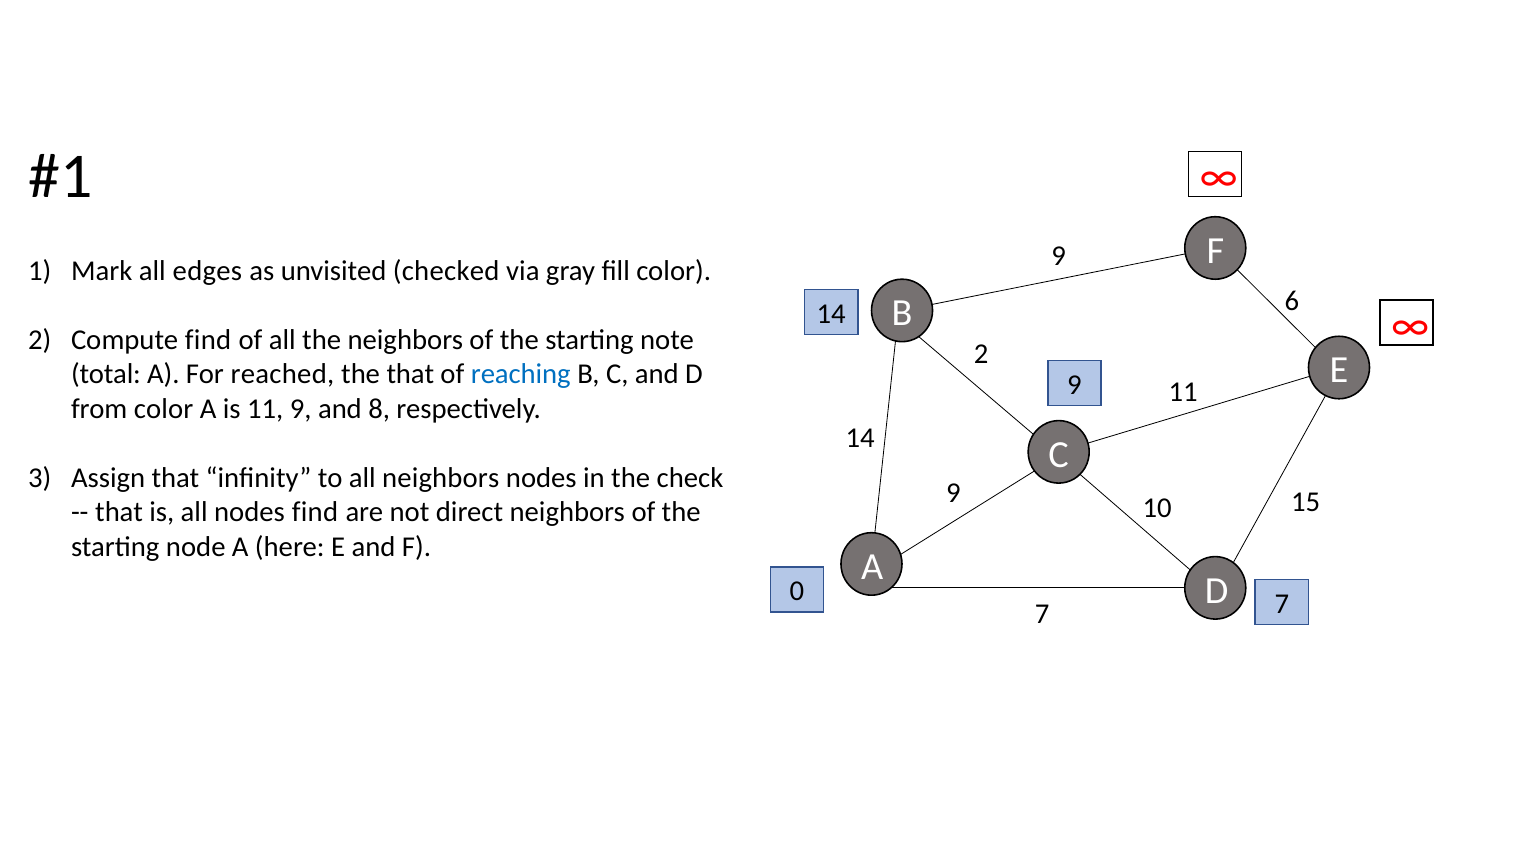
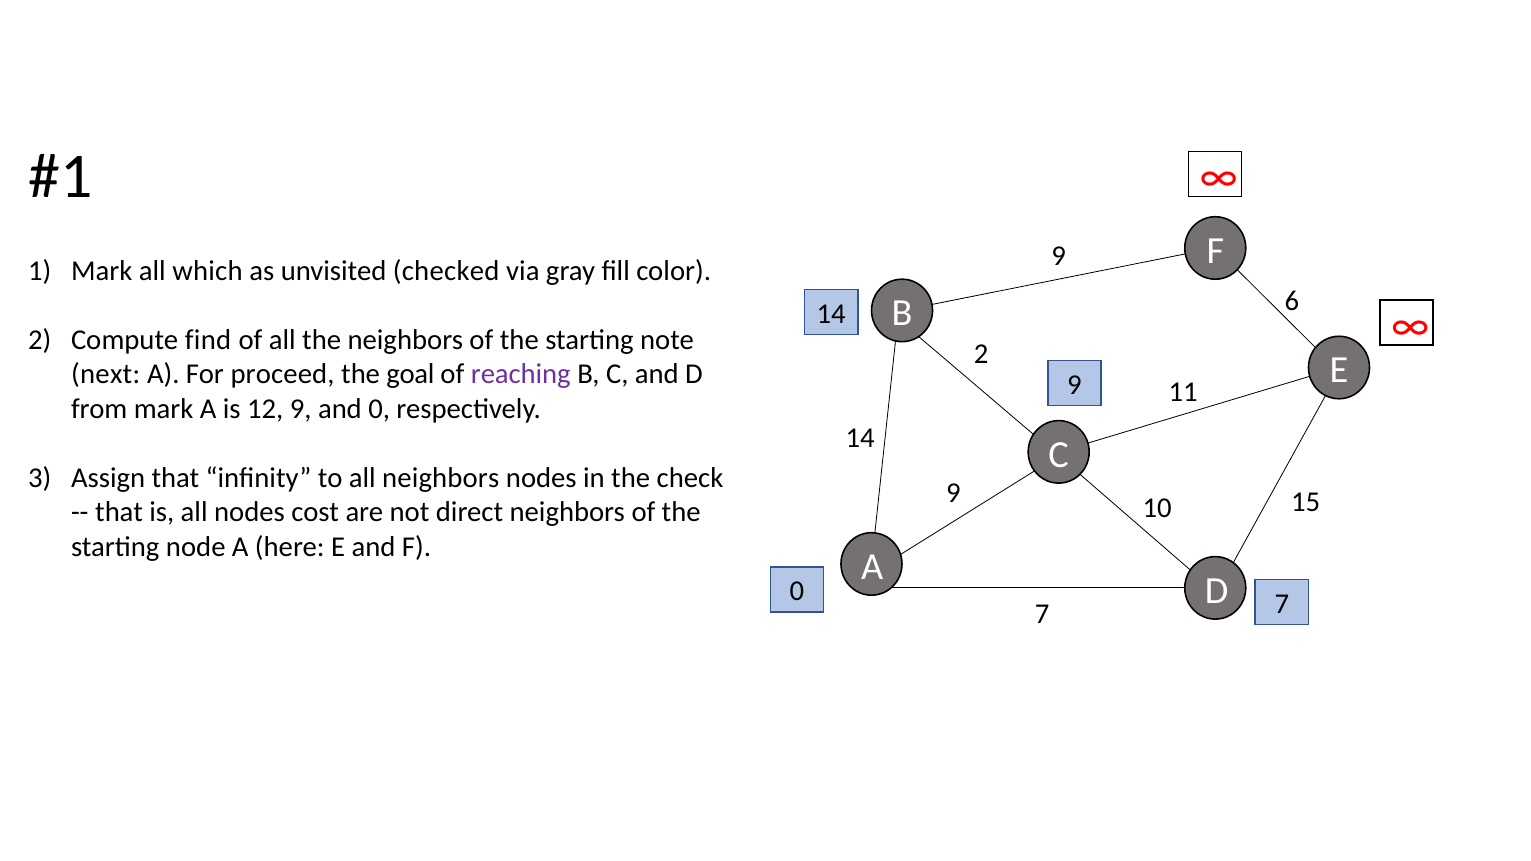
edges: edges -> which
total: total -> next
reached: reached -> proceed
the that: that -> goal
reaching colour: blue -> purple
from color: color -> mark
is 11: 11 -> 12
and 8: 8 -> 0
nodes find: find -> cost
